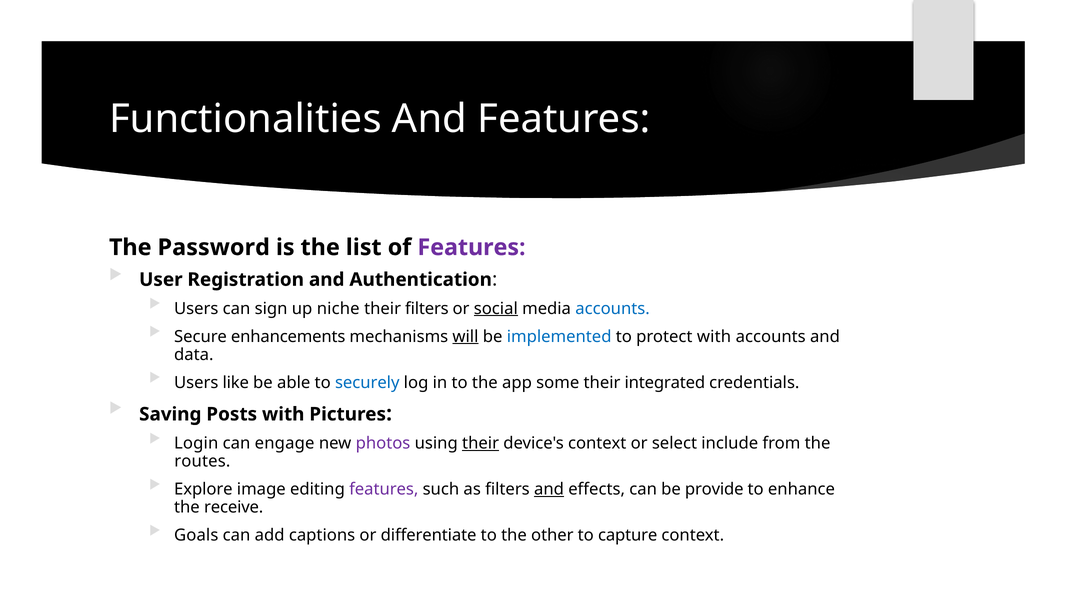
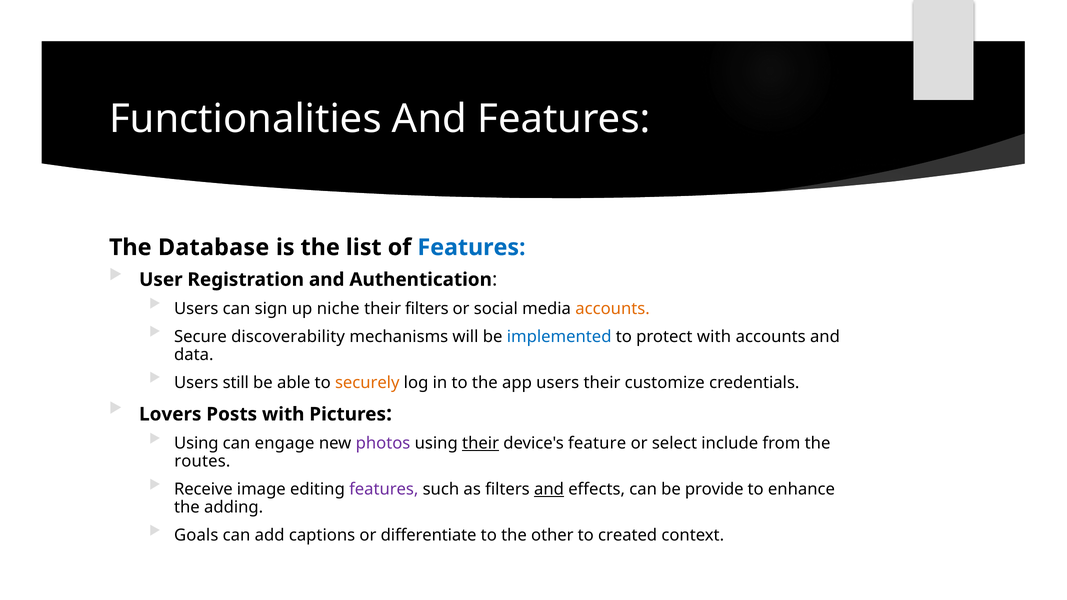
Password: Password -> Database
Features at (471, 247) colour: purple -> blue
social underline: present -> none
accounts at (613, 309) colour: blue -> orange
enhancements: enhancements -> discoverability
will underline: present -> none
like: like -> still
securely colour: blue -> orange
app some: some -> users
integrated: integrated -> customize
Saving: Saving -> Lovers
Login at (196, 443): Login -> Using
device's context: context -> feature
Explore: Explore -> Receive
receive: receive -> adding
capture: capture -> created
